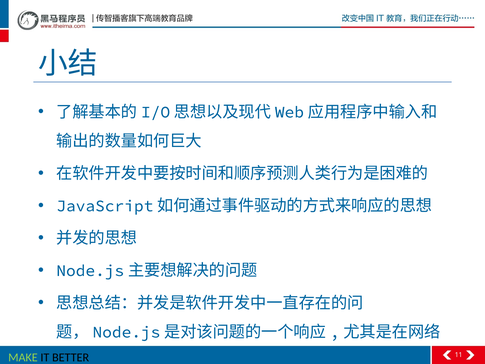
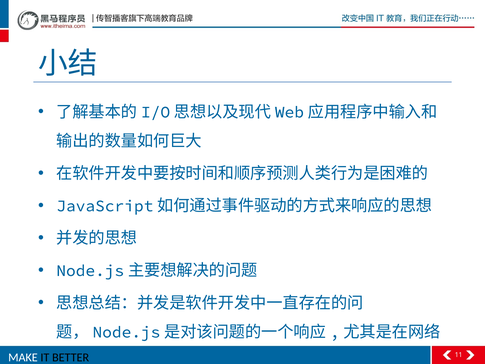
MAKE colour: light green -> white
